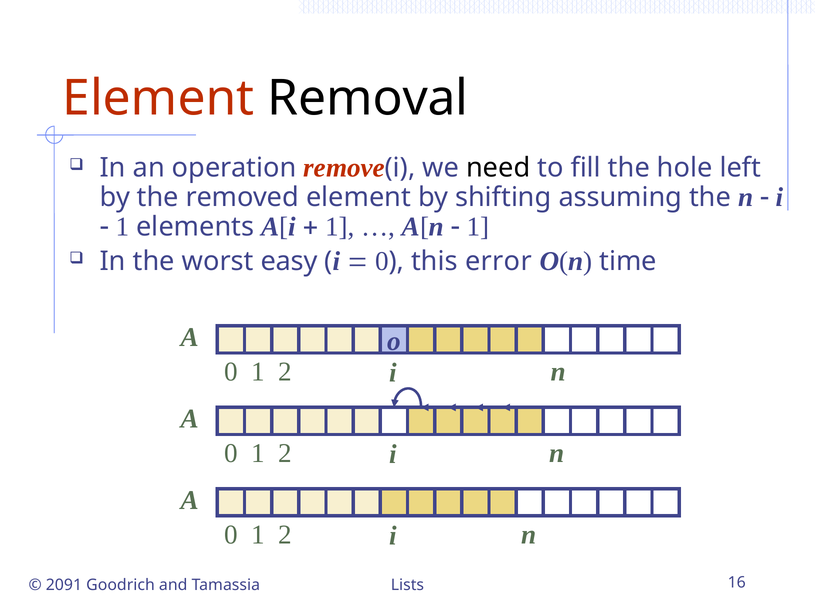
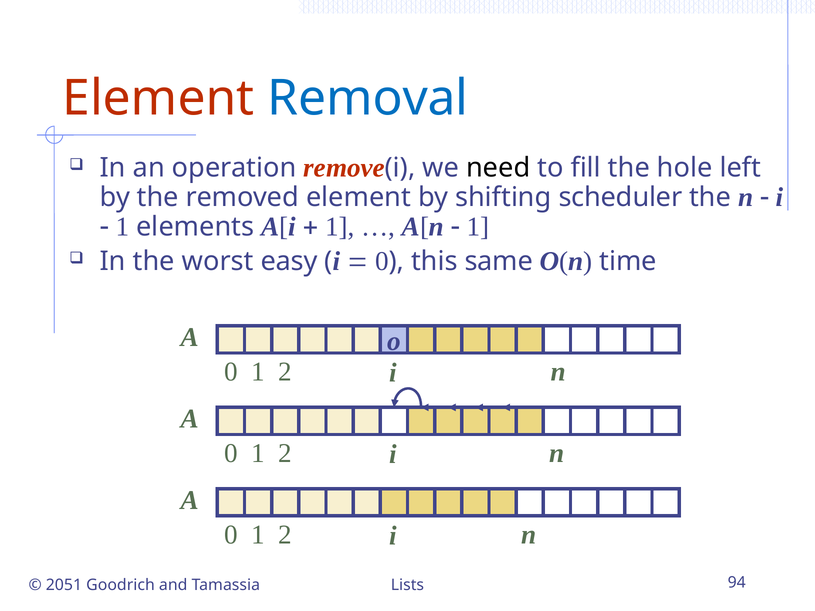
Removal colour: black -> blue
assuming: assuming -> scheduler
error: error -> same
2091: 2091 -> 2051
16: 16 -> 94
